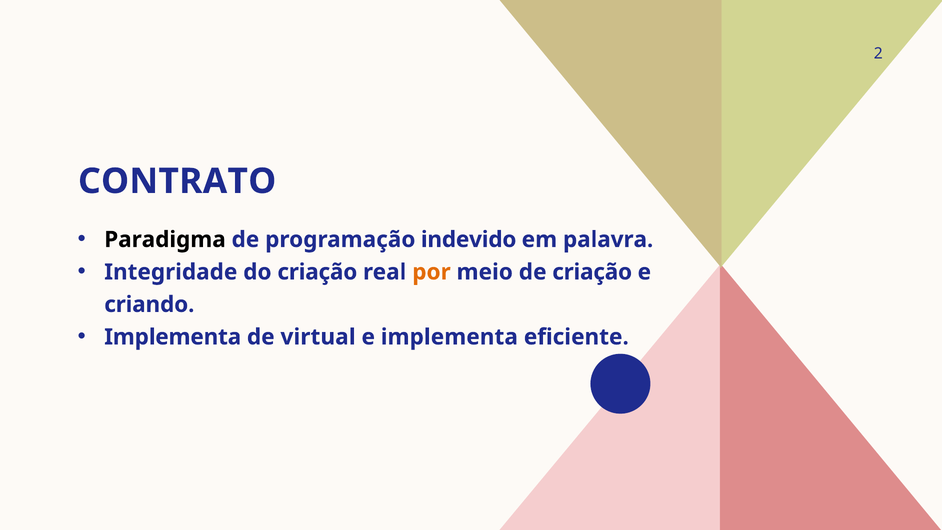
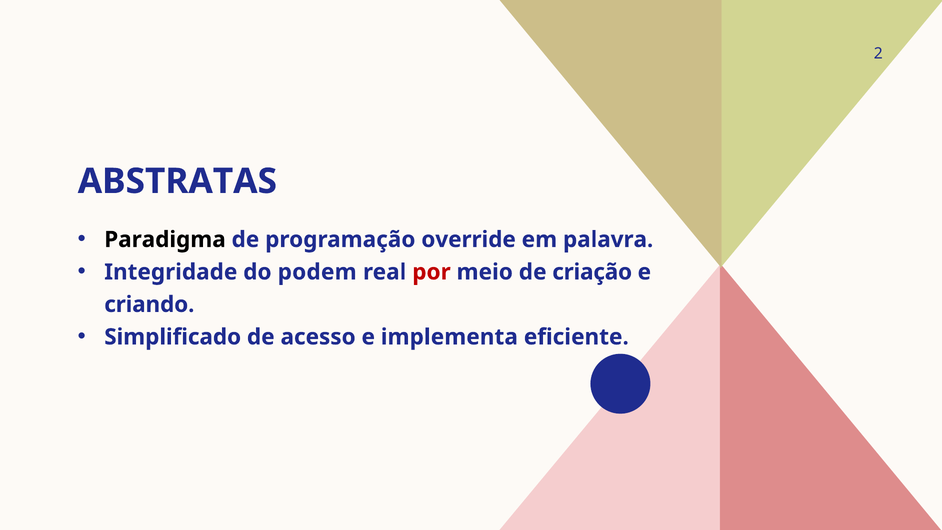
CONTRATO: CONTRATO -> ABSTRATAS
indevido: indevido -> override
do criação: criação -> podem
por colour: orange -> red
Implementa at (173, 337): Implementa -> Simplificado
virtual: virtual -> acesso
